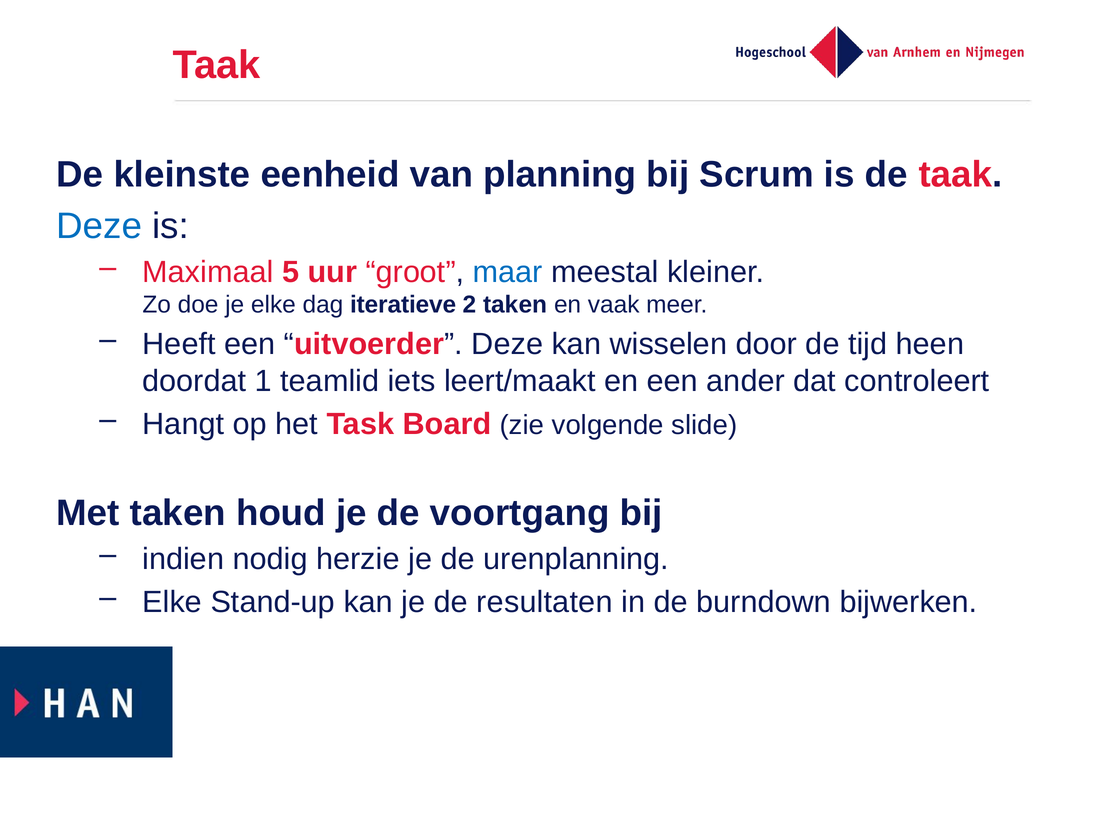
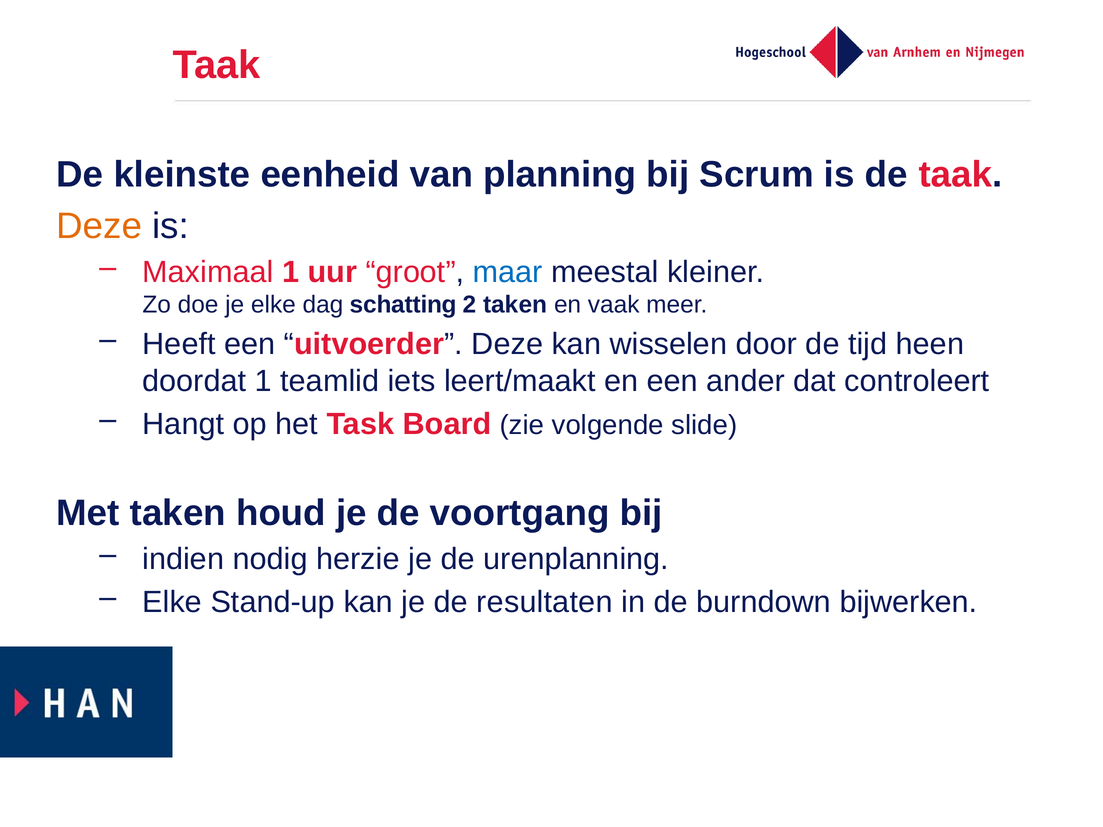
Deze at (99, 226) colour: blue -> orange
Maximaal 5: 5 -> 1
iteratieve: iteratieve -> schatting
